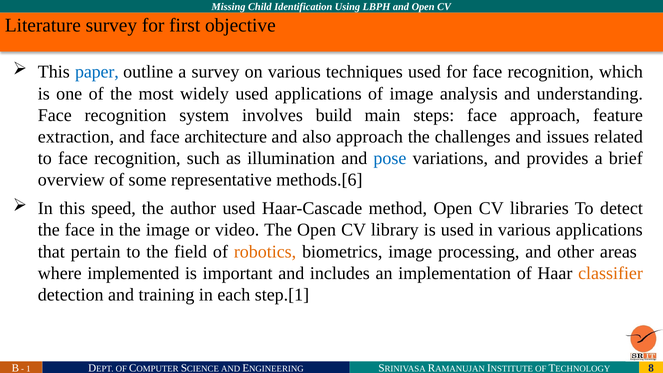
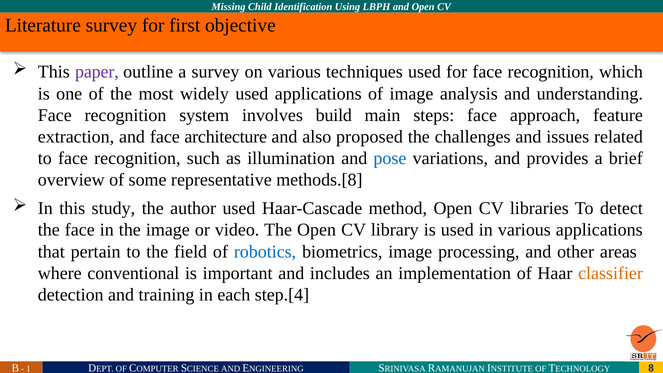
paper colour: blue -> purple
also approach: approach -> proposed
methods.[6: methods.[6 -> methods.[8
speed: speed -> study
robotics colour: orange -> blue
implemented: implemented -> conventional
step.[1: step.[1 -> step.[4
